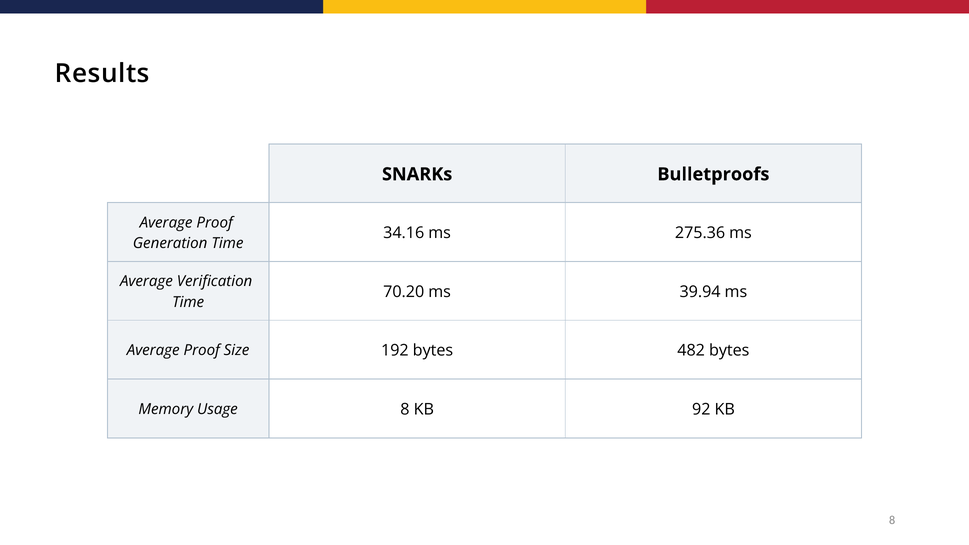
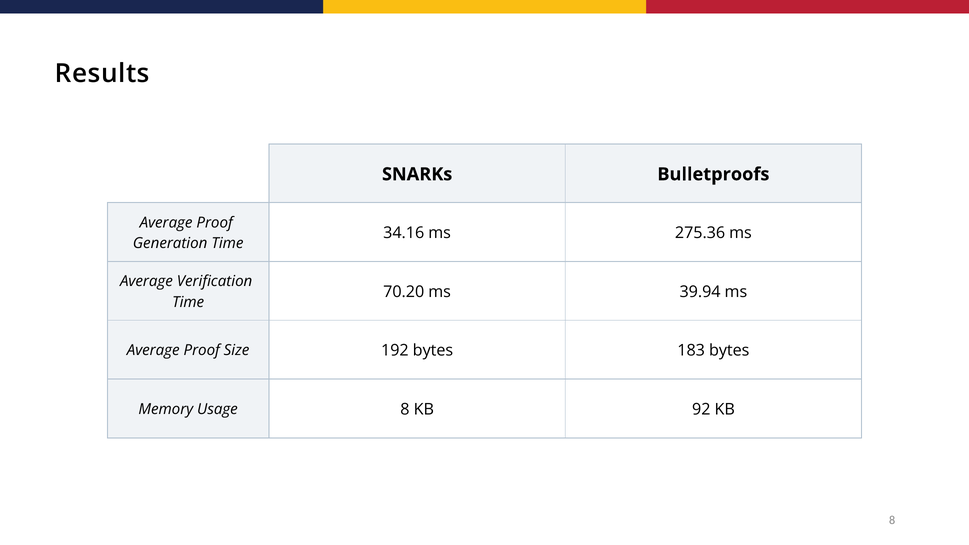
482: 482 -> 183
